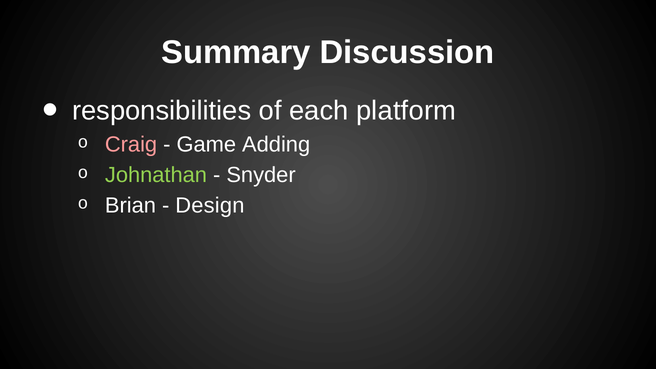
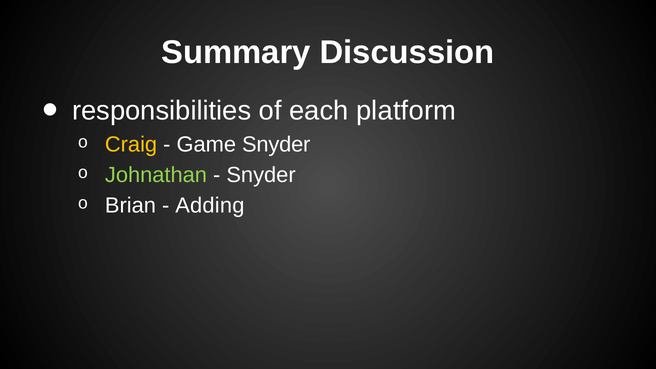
Craig colour: pink -> yellow
Game Adding: Adding -> Snyder
Design: Design -> Adding
